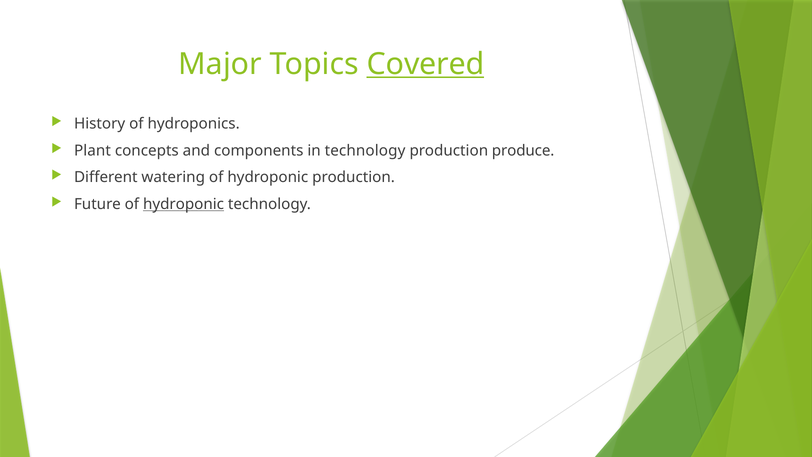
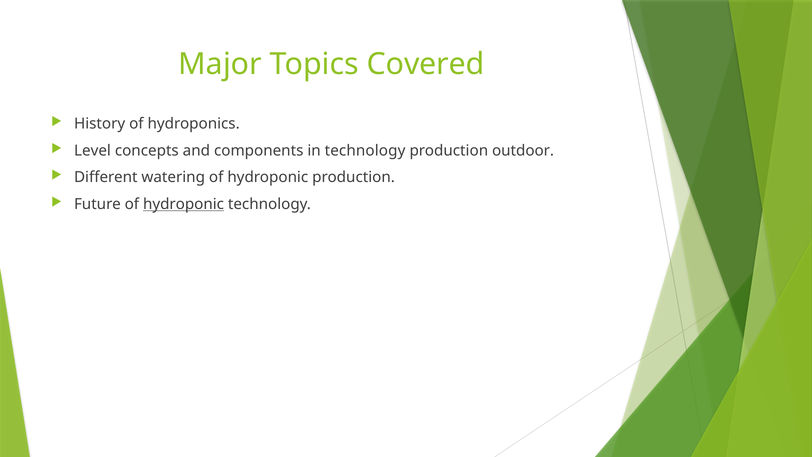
Covered underline: present -> none
Plant: Plant -> Level
produce: produce -> outdoor
